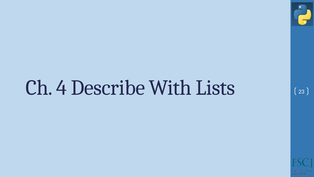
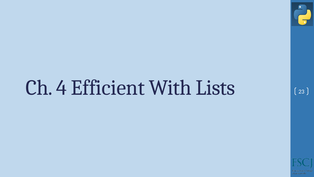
Describe: Describe -> Efficient
